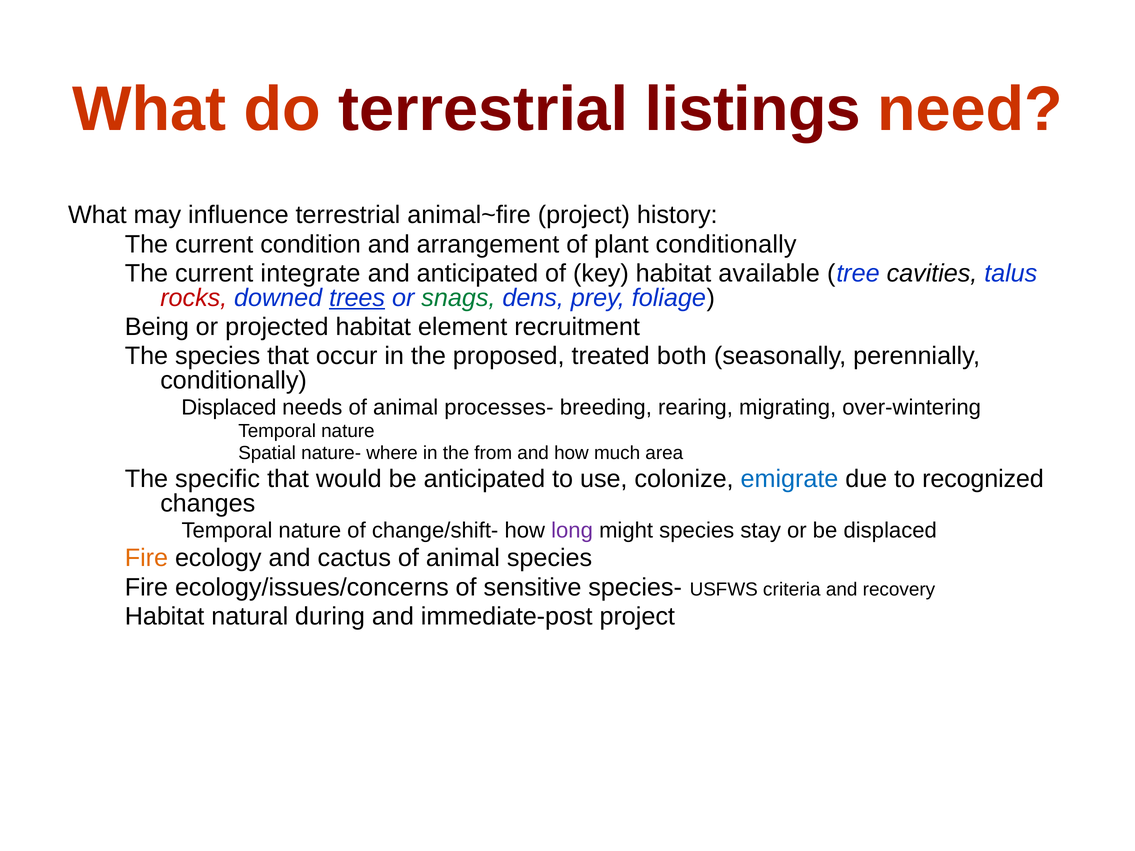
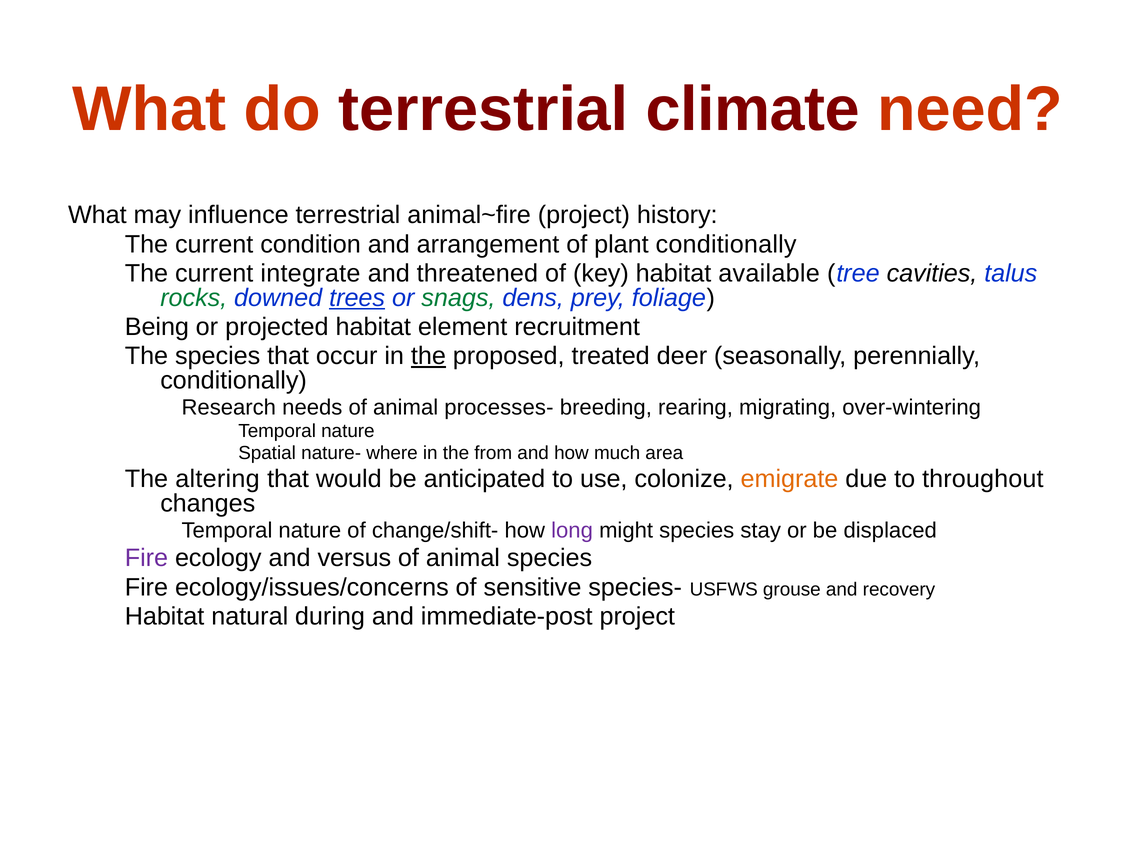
listings: listings -> climate
and anticipated: anticipated -> threatened
rocks colour: red -> green
the at (428, 356) underline: none -> present
both: both -> deer
Displaced at (229, 408): Displaced -> Research
specific: specific -> altering
emigrate colour: blue -> orange
recognized: recognized -> throughout
Fire at (146, 558) colour: orange -> purple
cactus: cactus -> versus
criteria: criteria -> grouse
